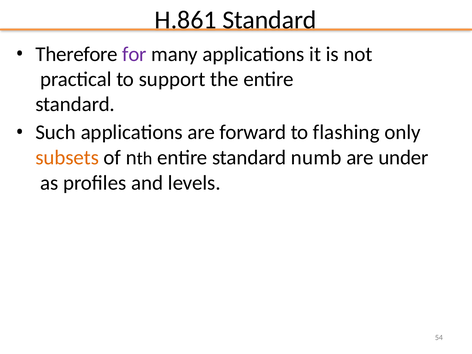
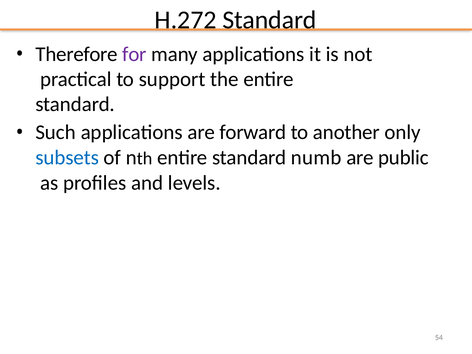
H.861: H.861 -> H.272
flashing: flashing -> another
subsets colour: orange -> blue
under: under -> public
